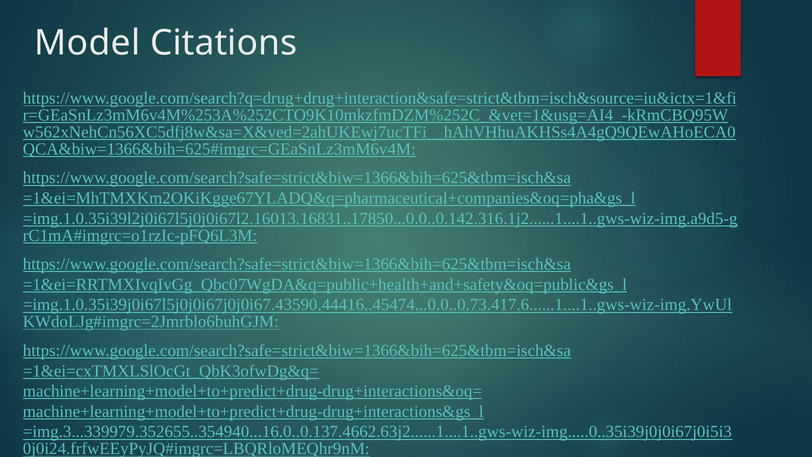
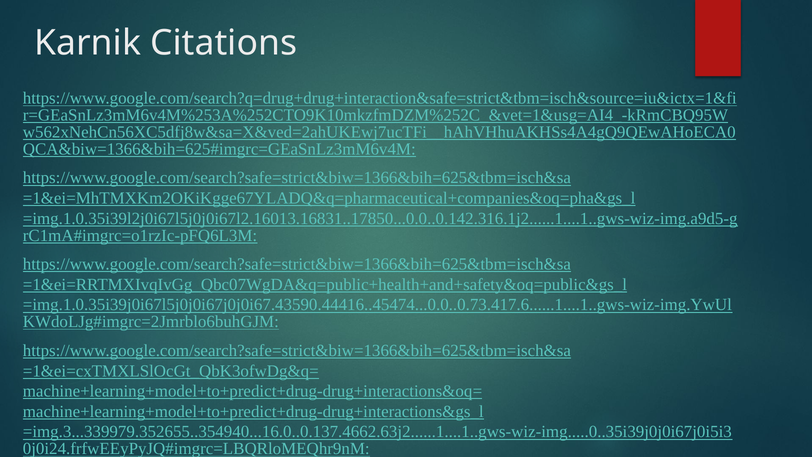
Model: Model -> Karnik
